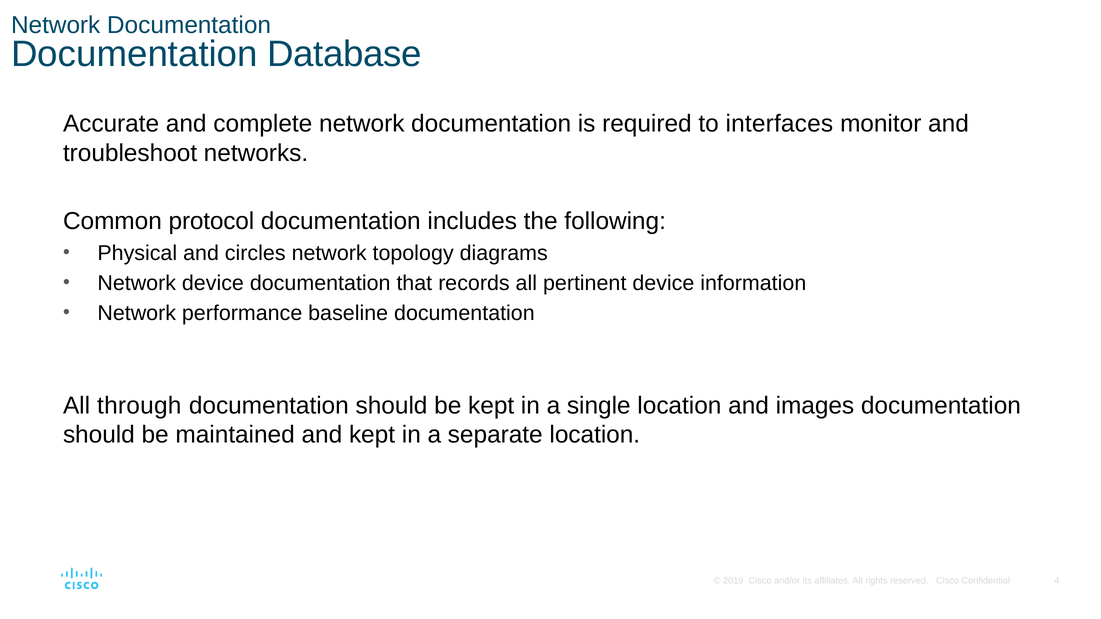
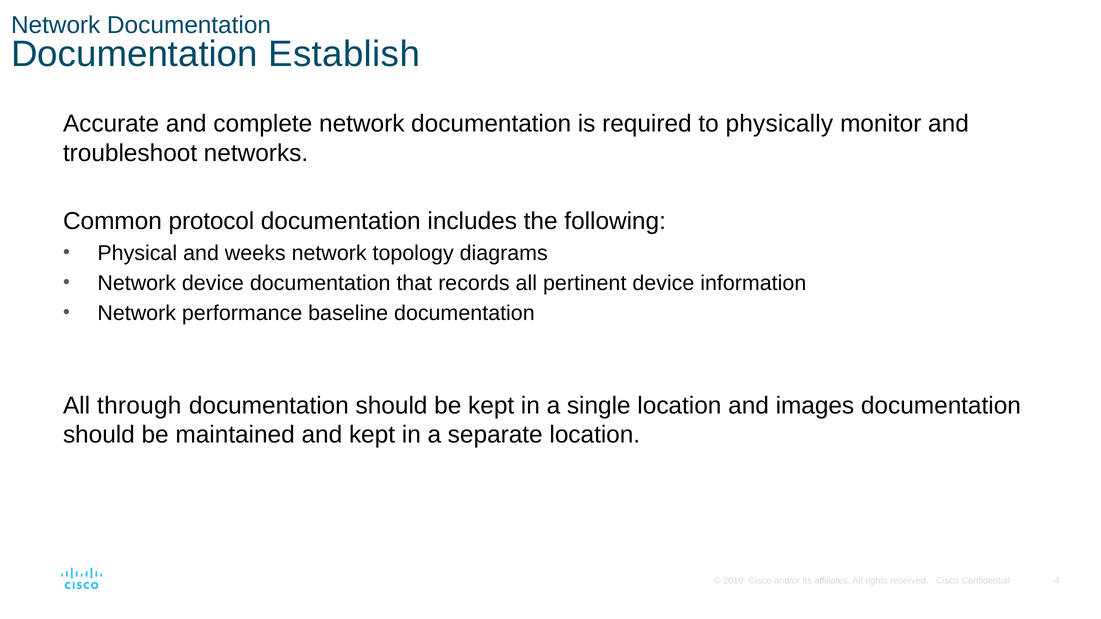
Database: Database -> Establish
interfaces: interfaces -> physically
circles: circles -> weeks
